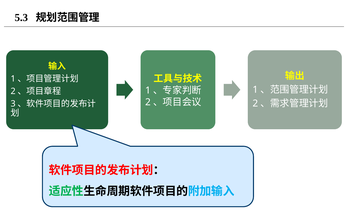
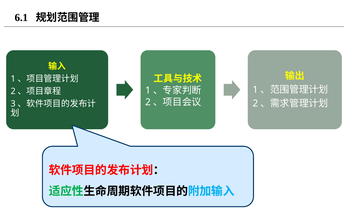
5.3: 5.3 -> 6.1
